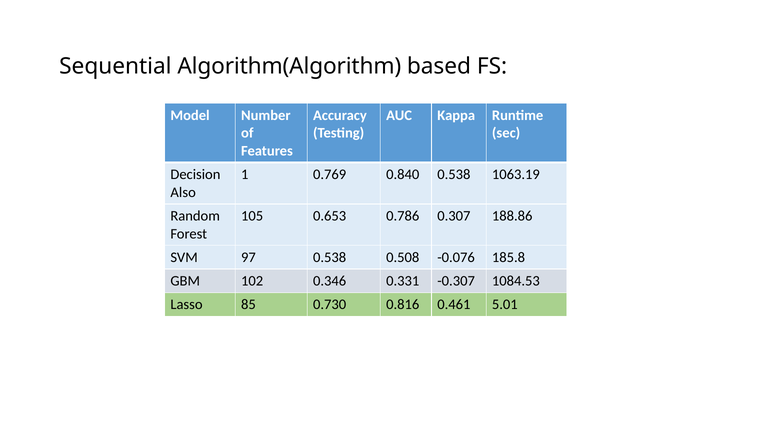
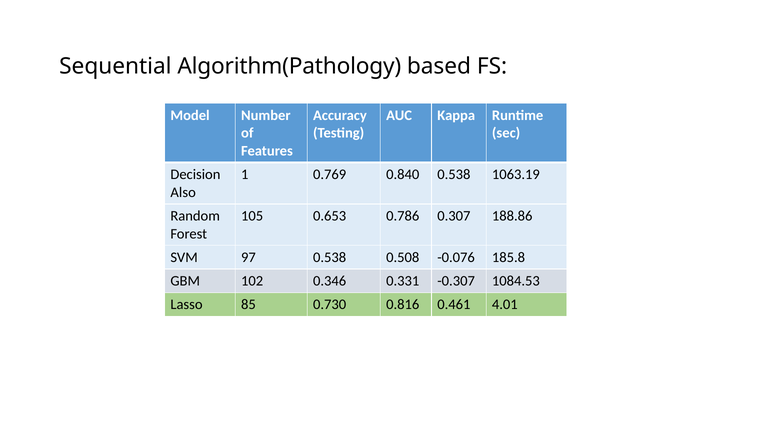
Algorithm(Algorithm: Algorithm(Algorithm -> Algorithm(Pathology
5.01: 5.01 -> 4.01
